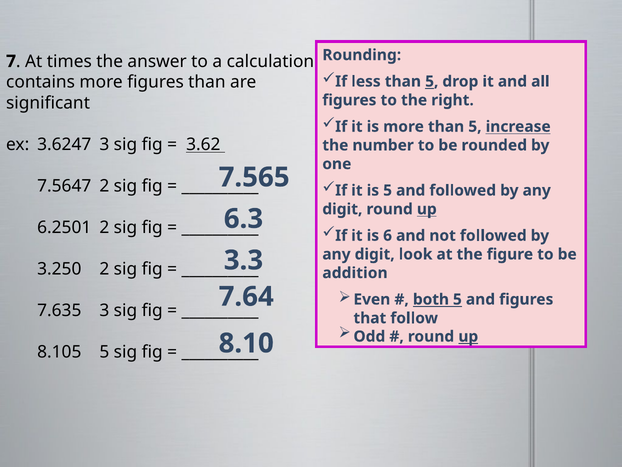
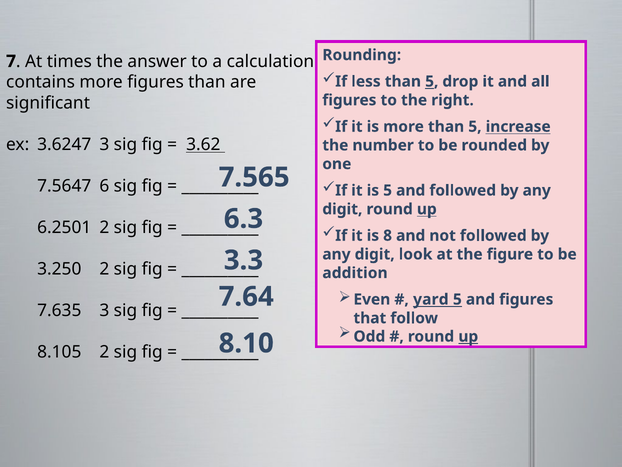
7.5647 2: 2 -> 6
6: 6 -> 8
both: both -> yard
8.105 5: 5 -> 2
